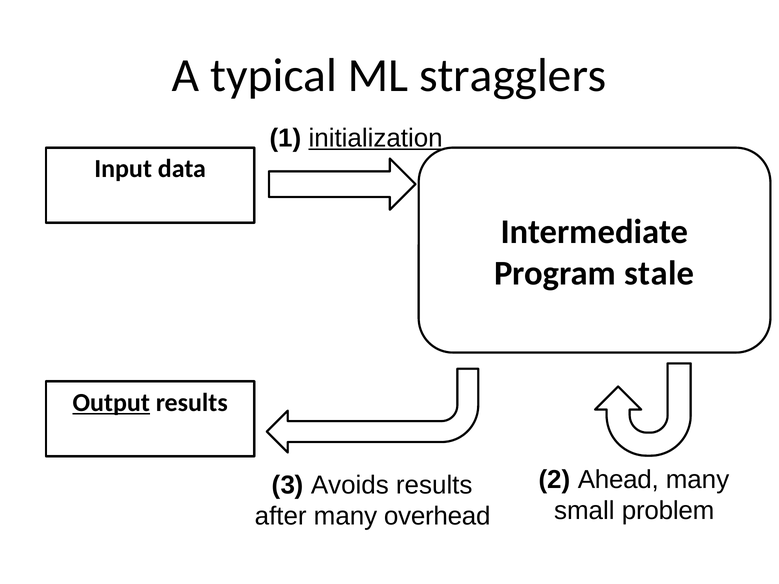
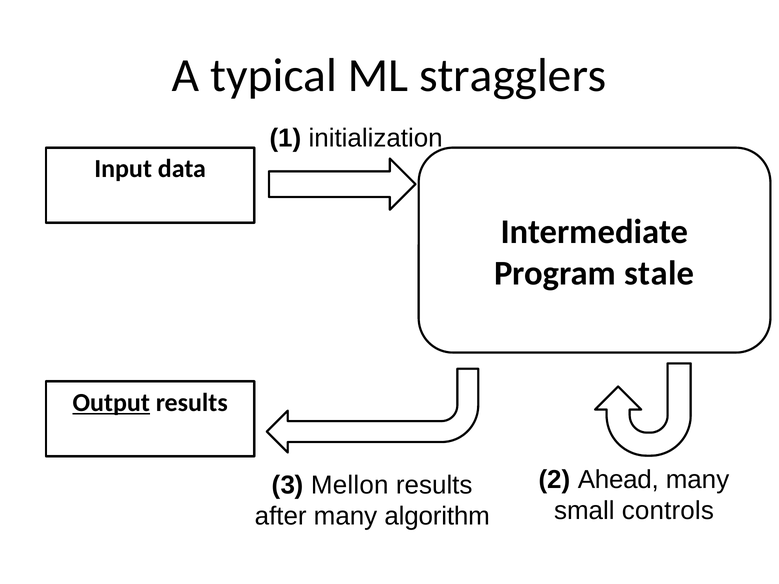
initialization underline: present -> none
Avoids: Avoids -> Mellon
problem: problem -> controls
overhead: overhead -> algorithm
